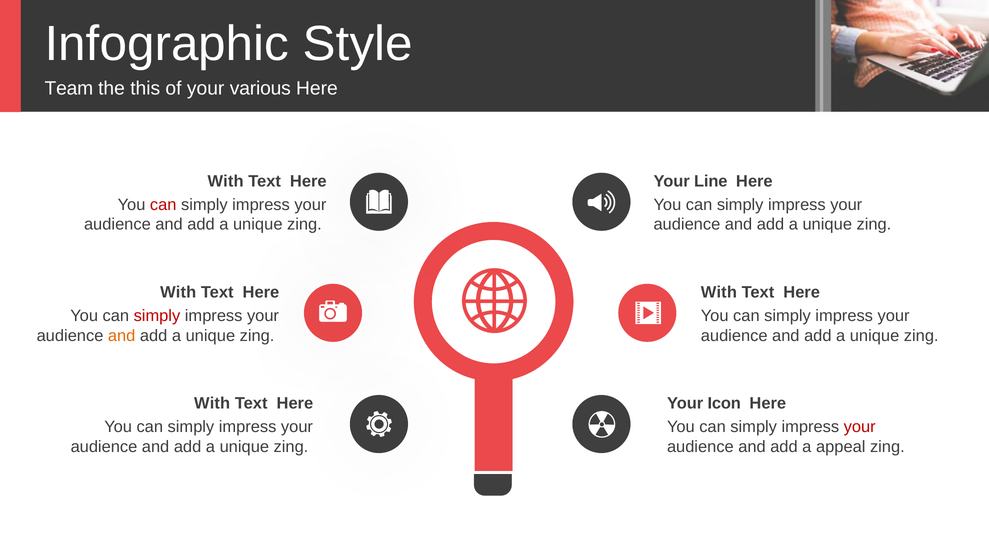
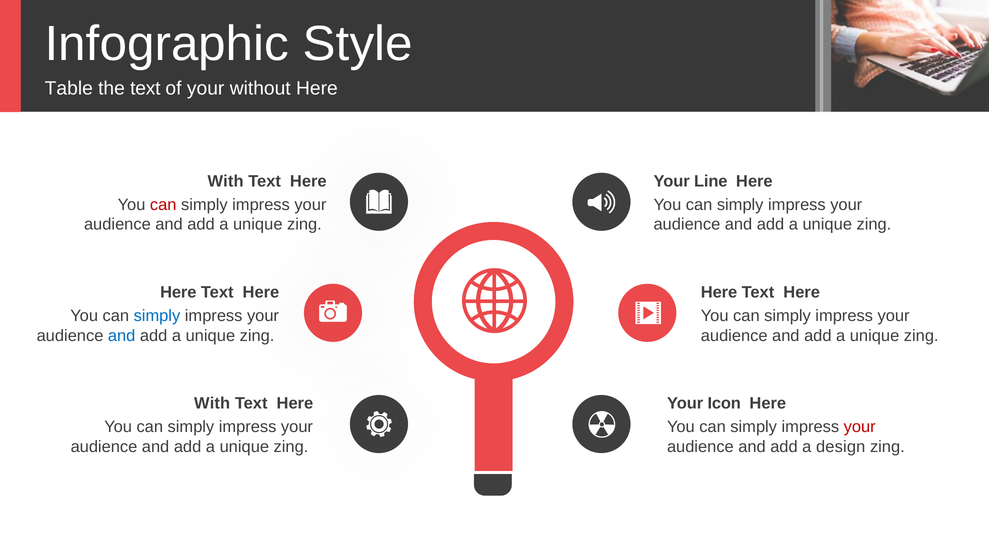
Team: Team -> Table
the this: this -> text
various: various -> without
With at (178, 292): With -> Here
With at (719, 292): With -> Here
simply at (157, 316) colour: red -> blue
and at (122, 336) colour: orange -> blue
appeal: appeal -> design
